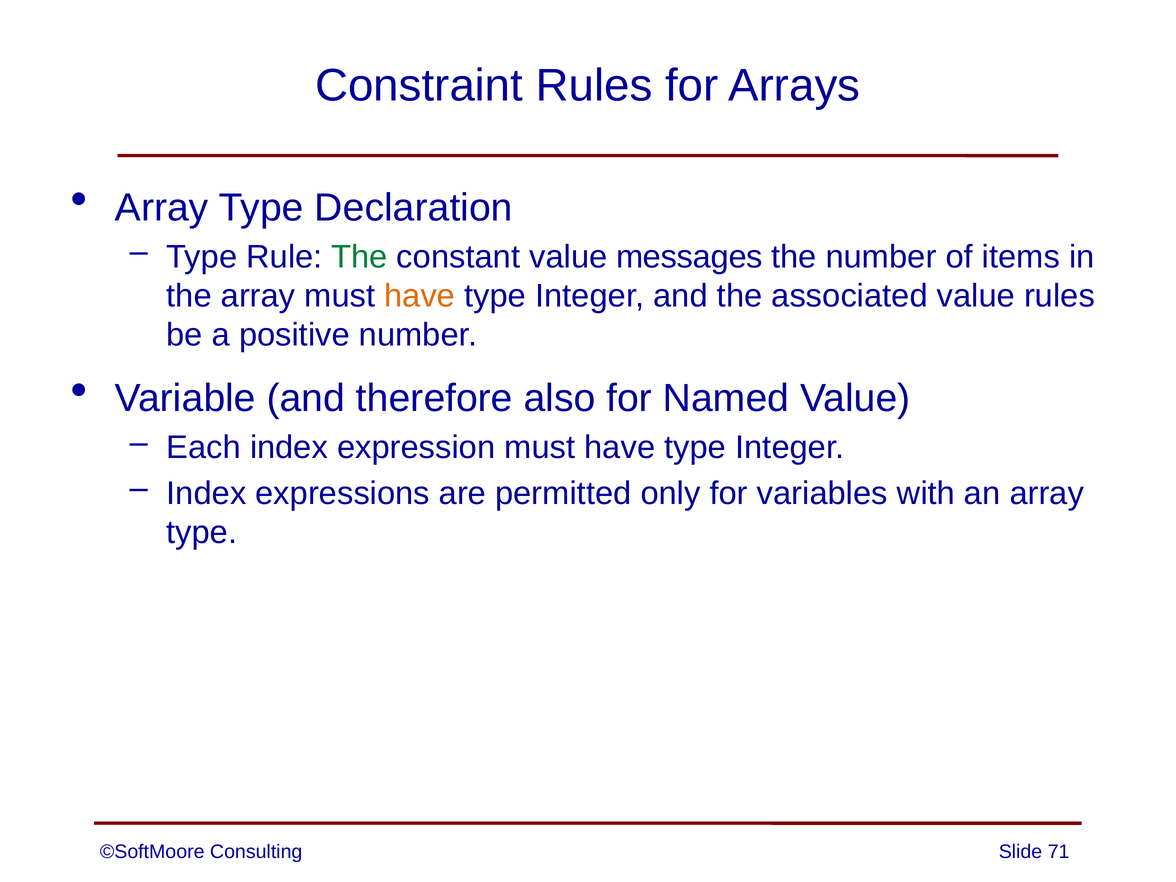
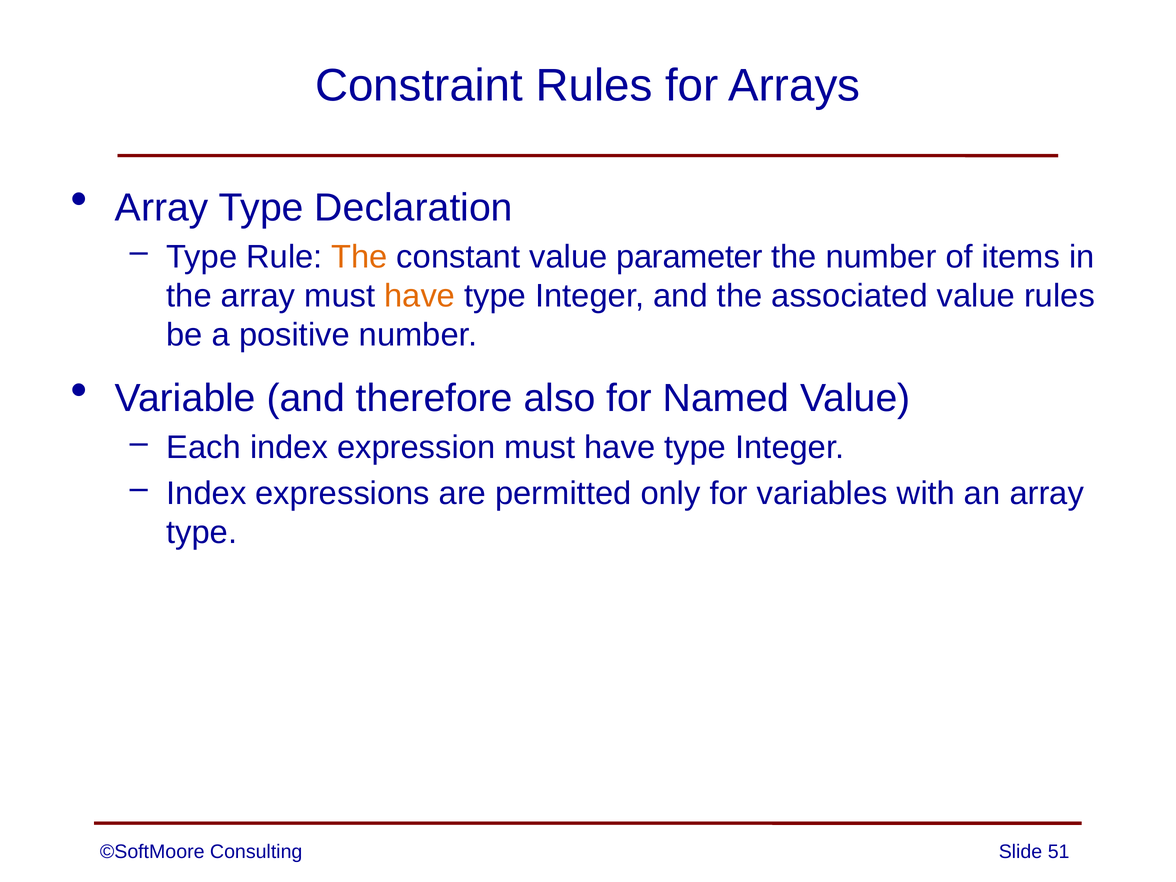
The at (359, 257) colour: green -> orange
messages: messages -> parameter
71: 71 -> 51
